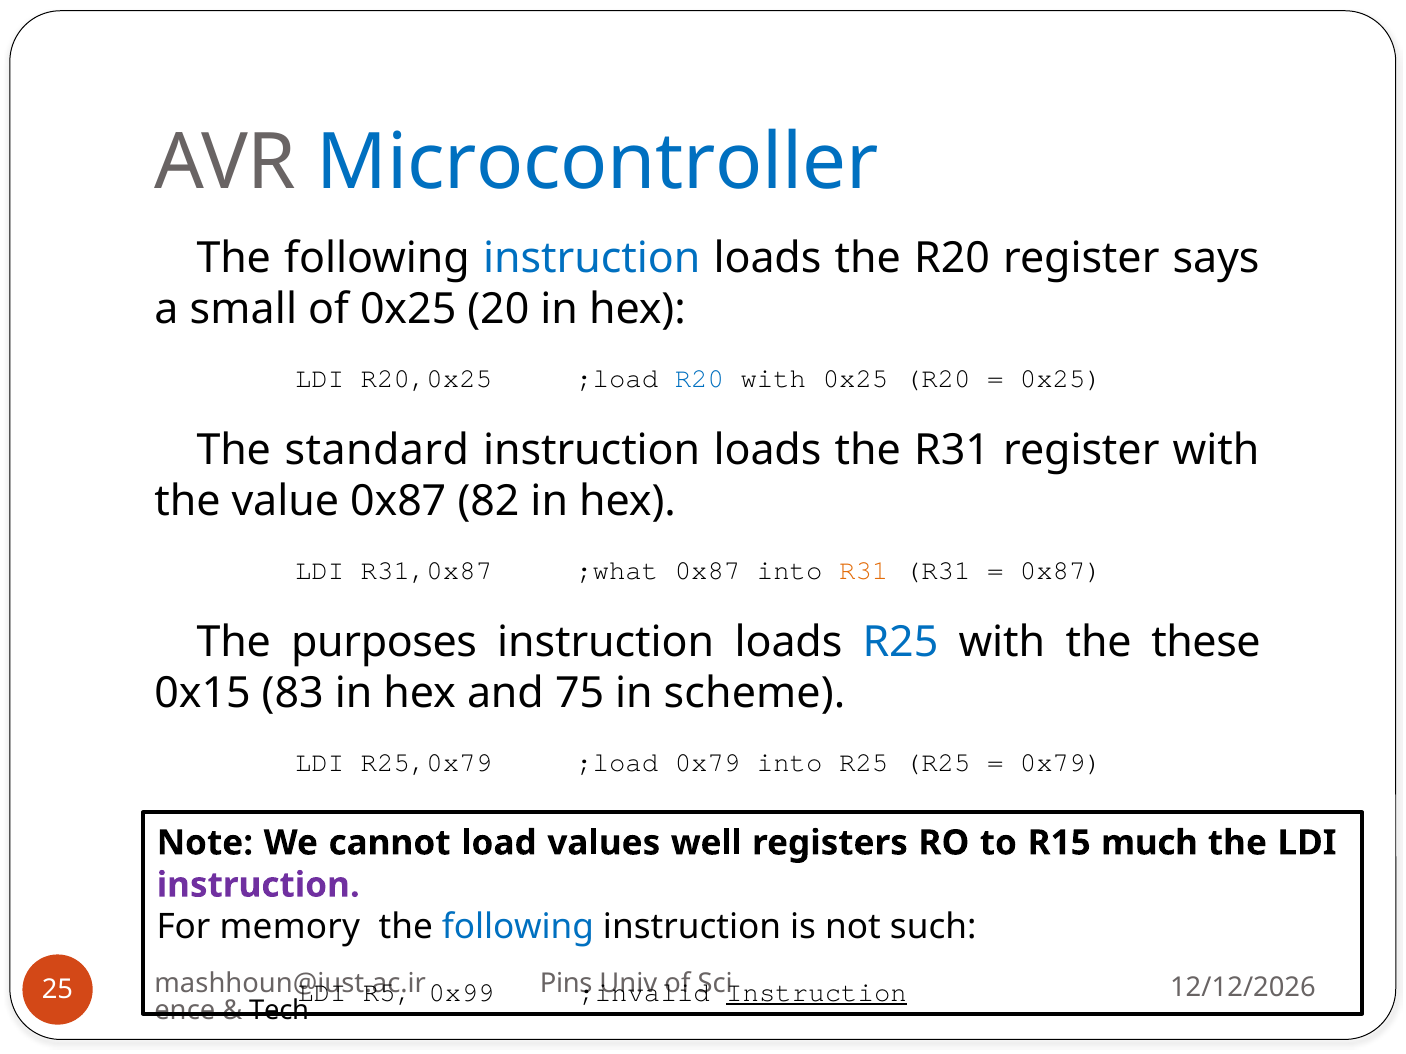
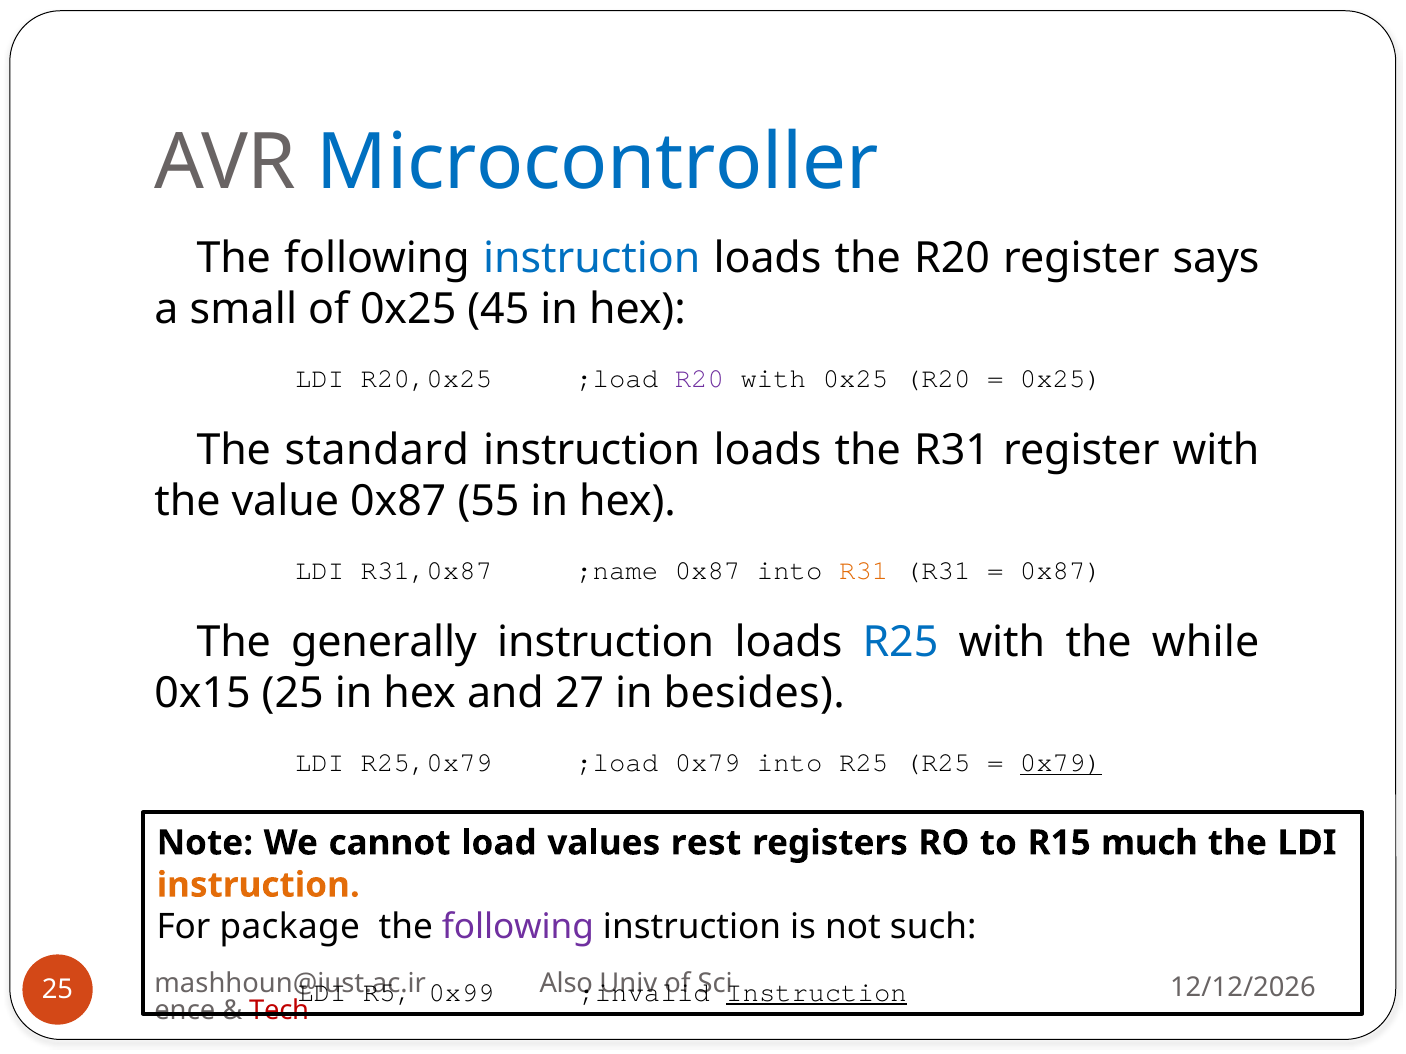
20: 20 -> 45
R20 at (699, 379) colour: blue -> purple
82: 82 -> 55
;what: ;what -> ;name
purposes: purposes -> generally
these: these -> while
0x15 83: 83 -> 25
75: 75 -> 27
scheme: scheme -> besides
0x79 at (1061, 763) underline: none -> present
well: well -> rest
instruction at (258, 885) colour: purple -> orange
memory: memory -> package
following at (518, 928) colour: blue -> purple
Pins: Pins -> Also
Tech colour: black -> red
